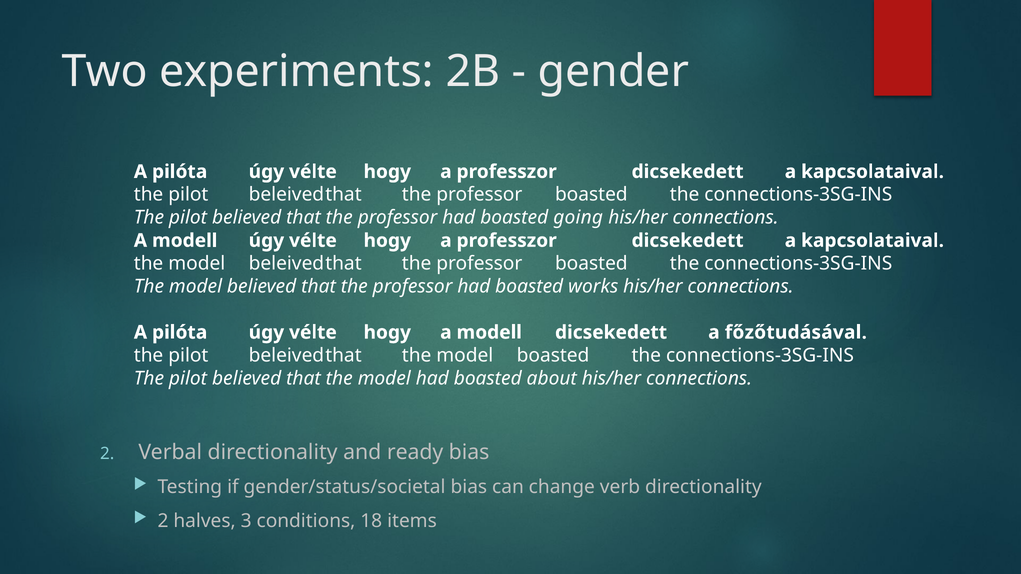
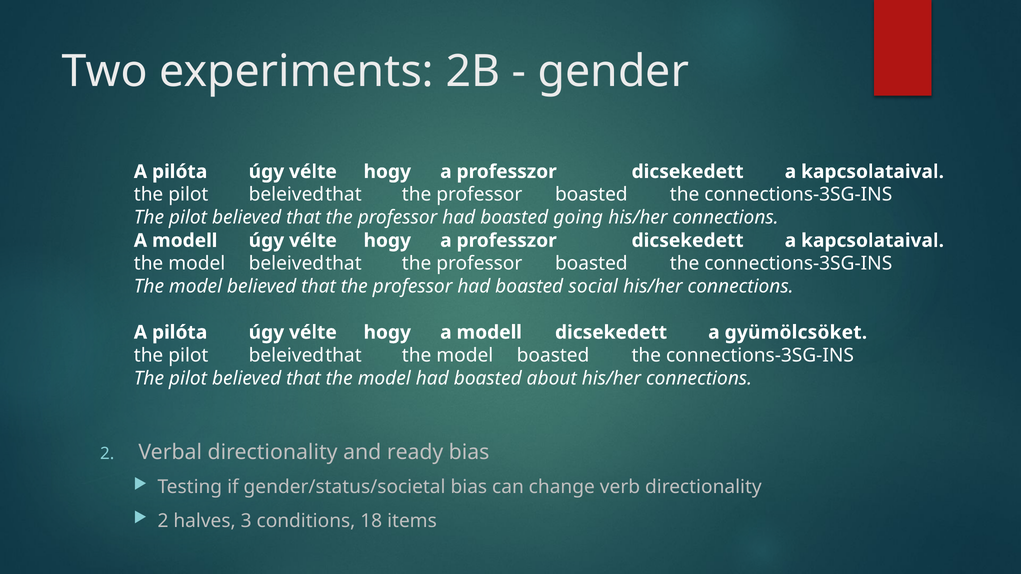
works: works -> social
főzőtudásával: főzőtudásával -> gyümölcsöket
